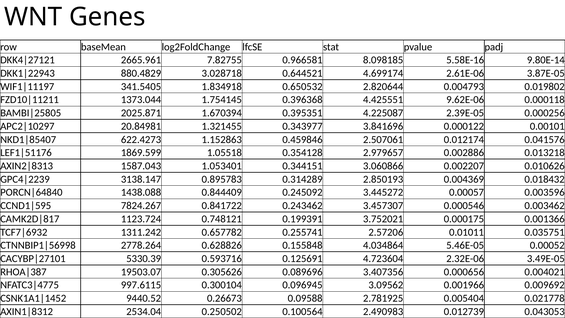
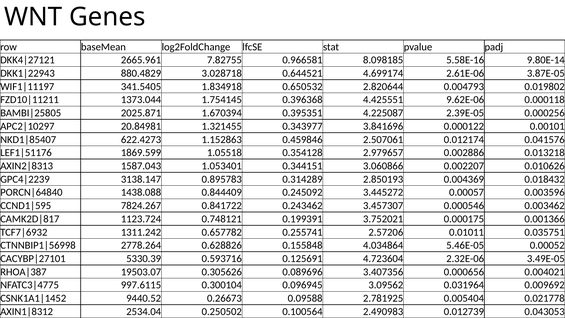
0.001966: 0.001966 -> 0.031964
